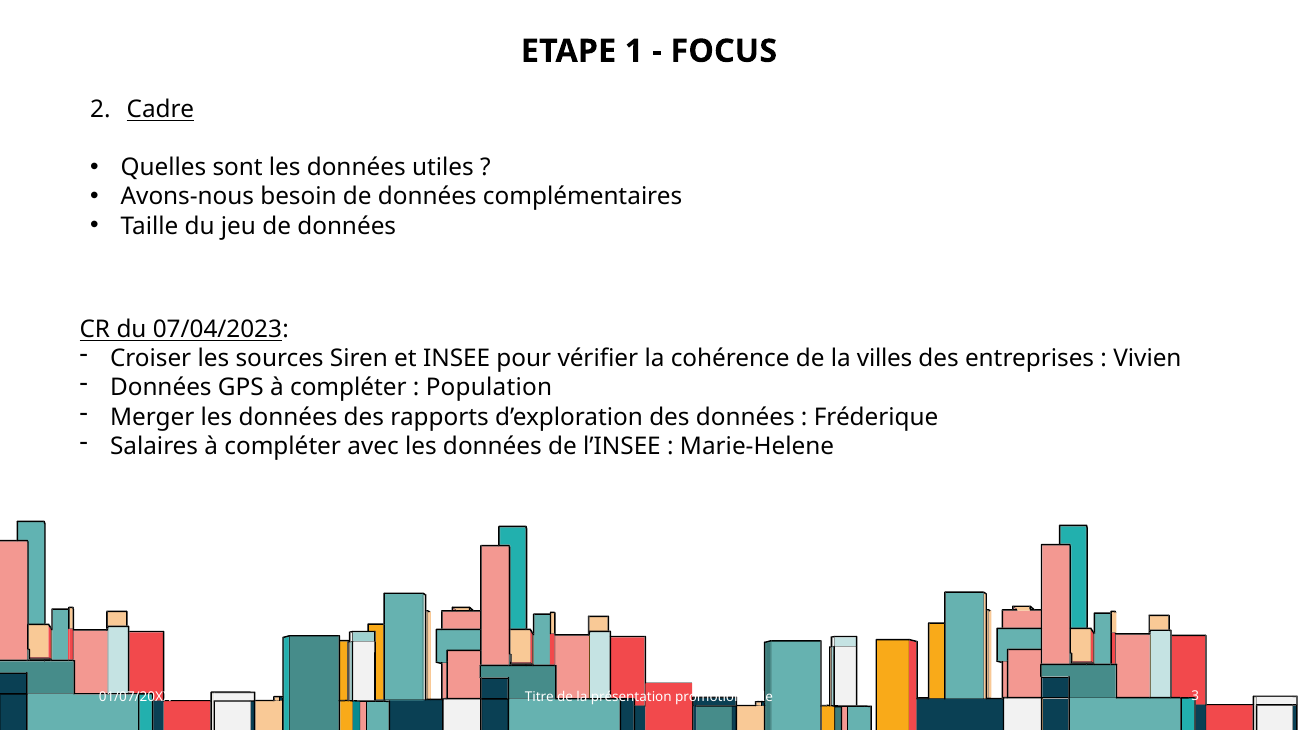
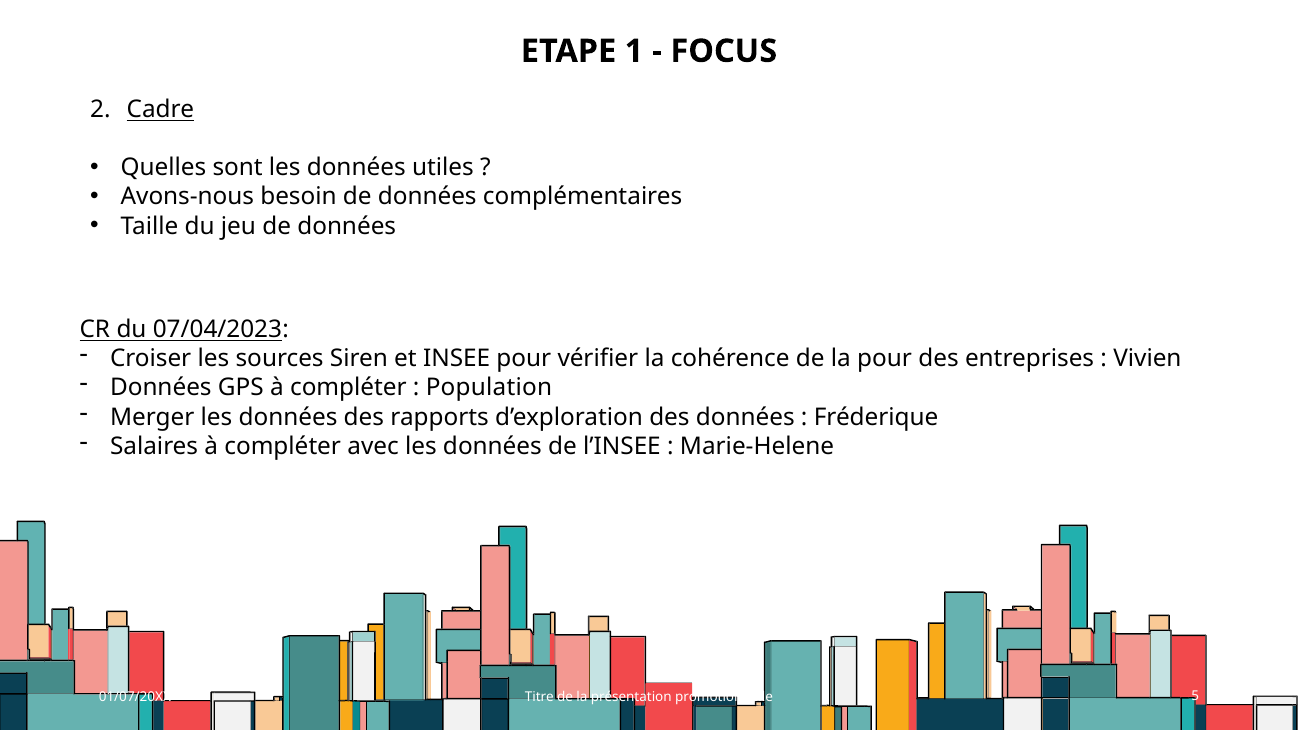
la villes: villes -> pour
3: 3 -> 5
